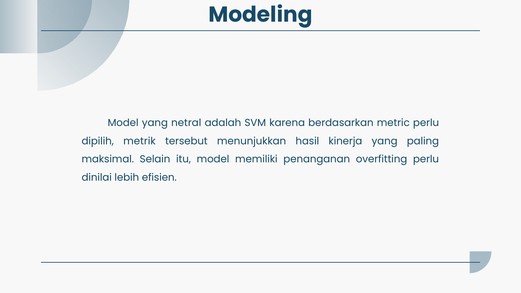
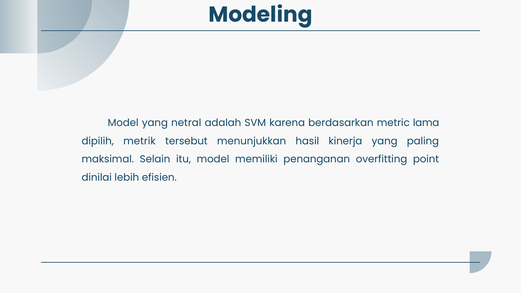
metric perlu: perlu -> lama
overfitting perlu: perlu -> point
